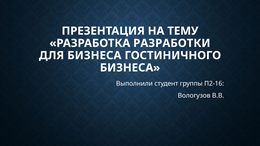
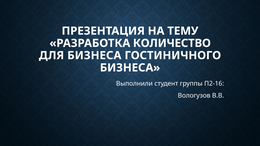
РАЗРАБОТКИ: РАЗРАБОТКИ -> КОЛИЧЕСТВО
